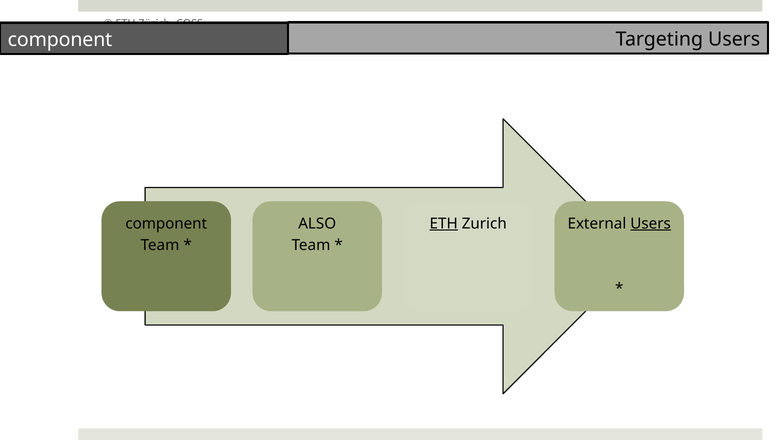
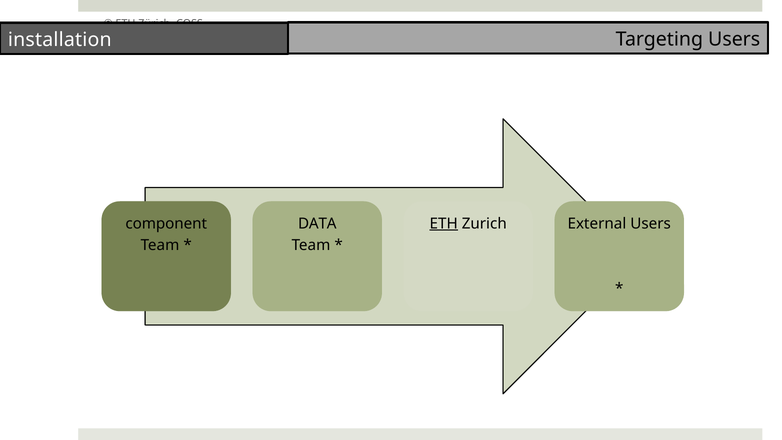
component at (60, 40): component -> installation
ALSO: ALSO -> DATA
Users at (651, 223) underline: present -> none
